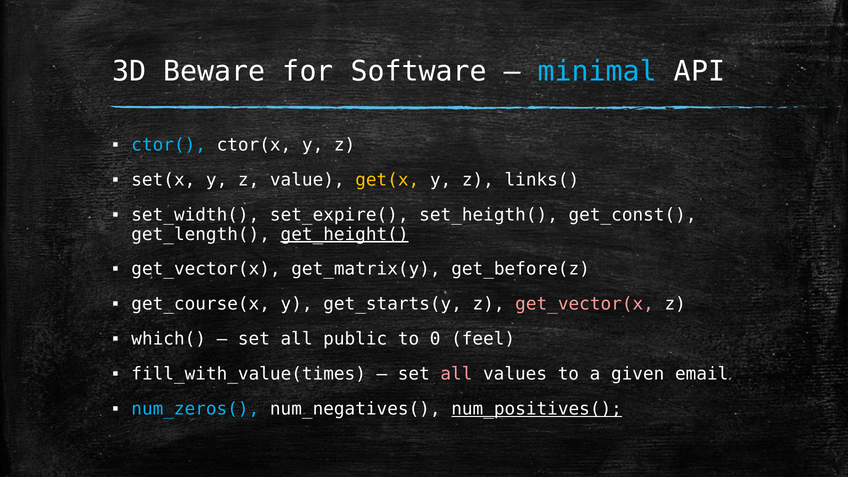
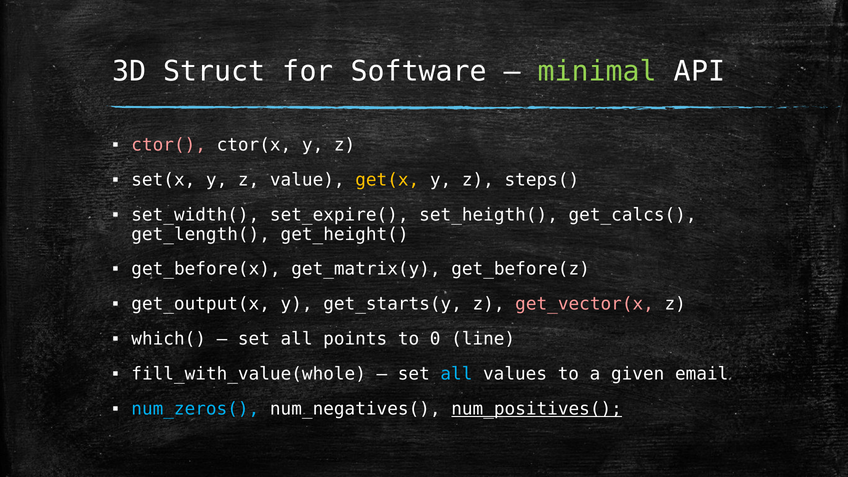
Beware: Beware -> Struct
minimal colour: light blue -> light green
ctor( colour: light blue -> pink
links(: links( -> steps(
get_const(: get_const( -> get_calcs(
get_height( underline: present -> none
get_vector(x at (206, 269): get_vector(x -> get_before(x
get_course(x: get_course(x -> get_output(x
public: public -> points
feel: feel -> line
fill_with_value(times: fill_with_value(times -> fill_with_value(whole
all at (456, 374) colour: pink -> light blue
